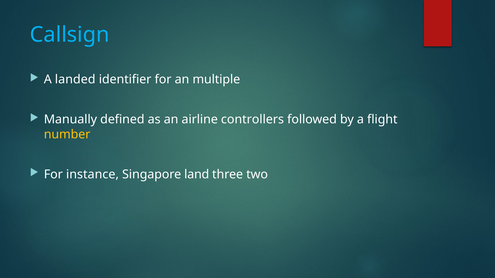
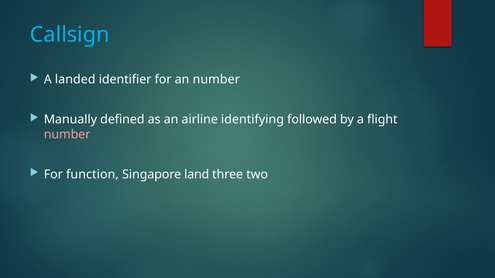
an multiple: multiple -> number
controllers: controllers -> identifying
number at (67, 135) colour: yellow -> pink
instance: instance -> function
